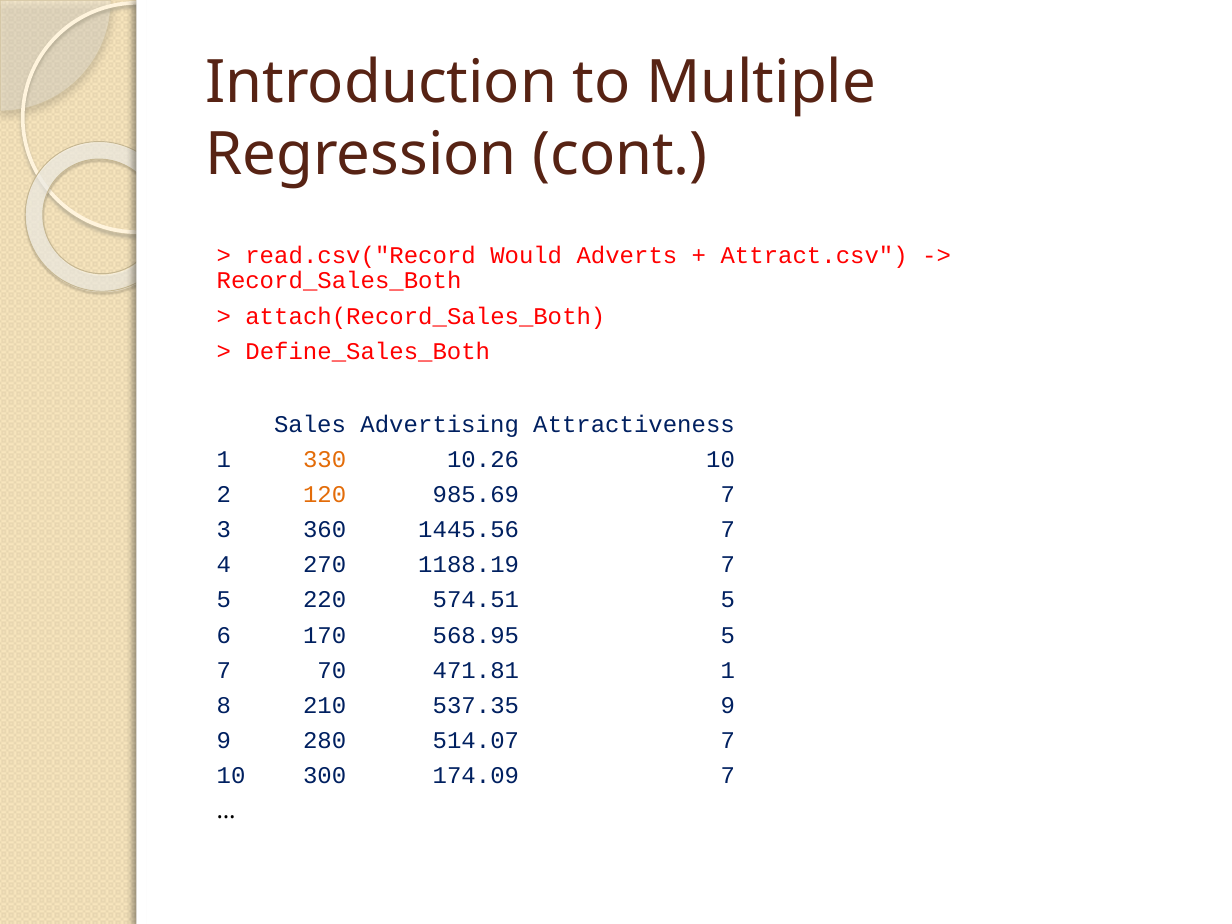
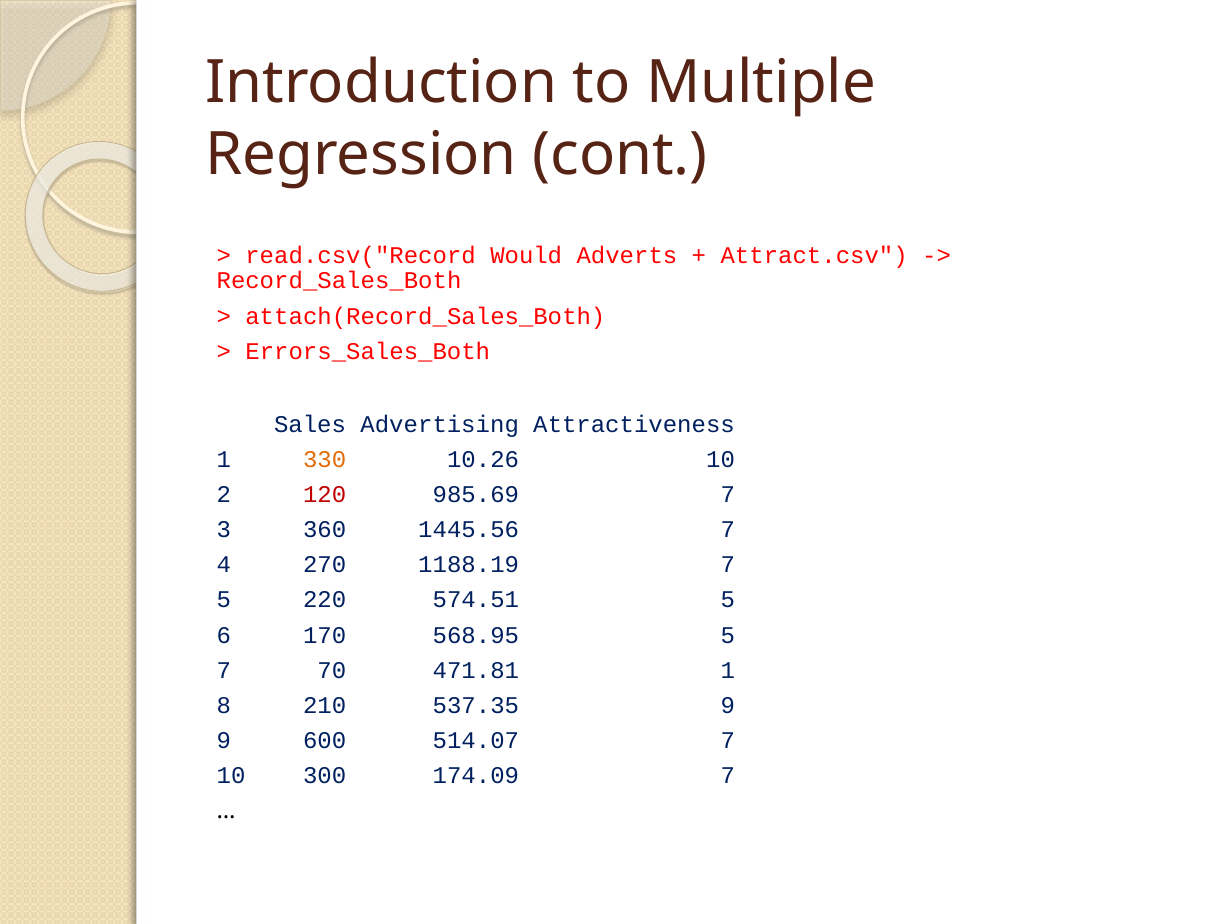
Define_Sales_Both: Define_Sales_Both -> Errors_Sales_Both
120 colour: orange -> red
280: 280 -> 600
